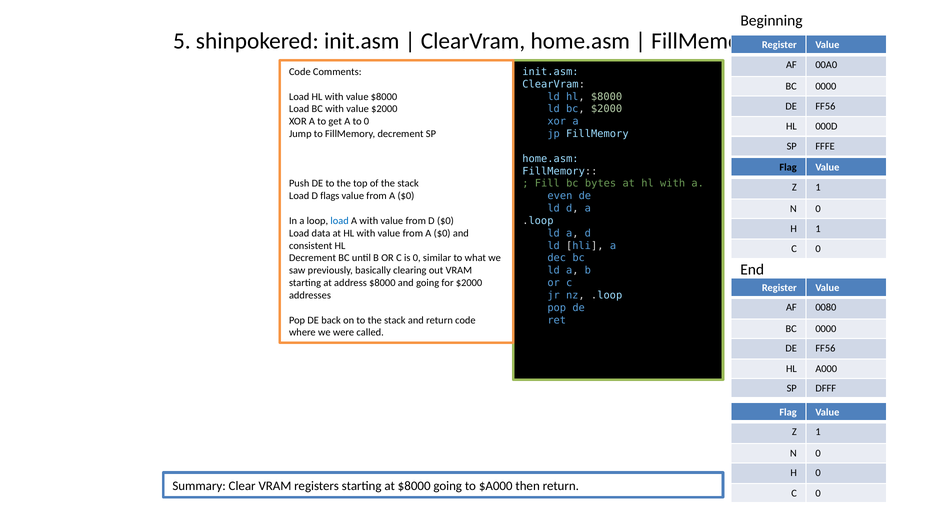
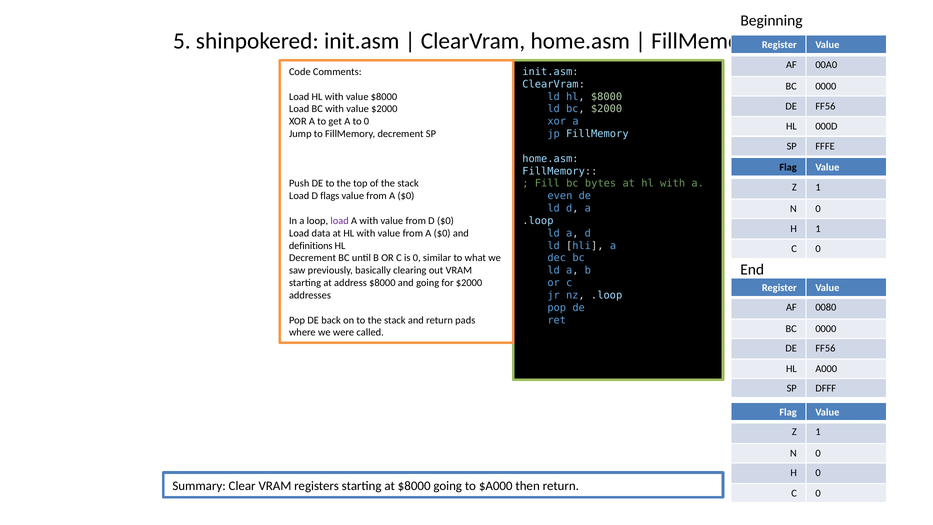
load at (340, 221) colour: blue -> purple
consistent: consistent -> definitions
return code: code -> pads
